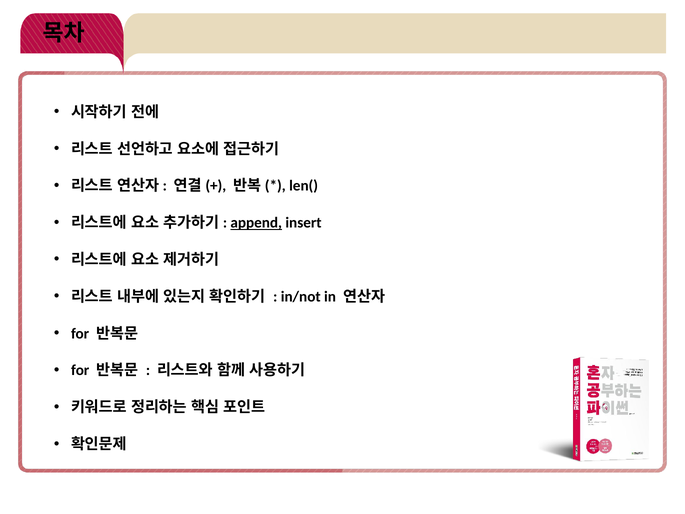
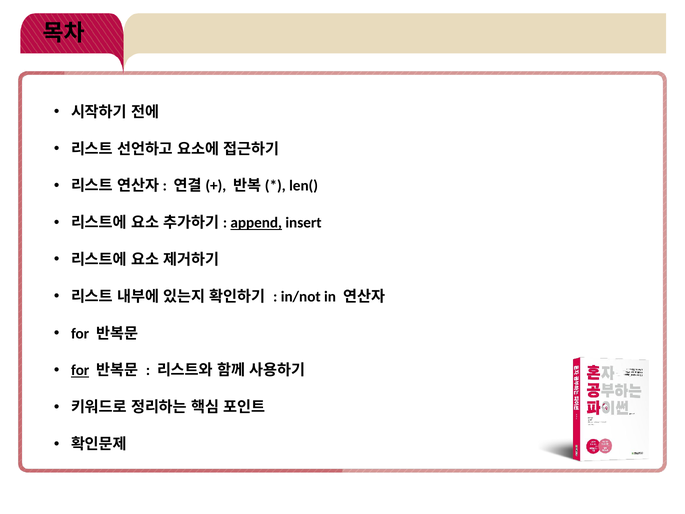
for at (80, 370) underline: none -> present
